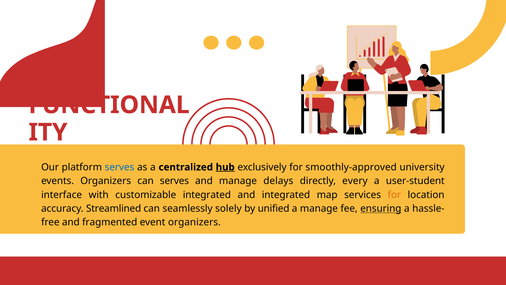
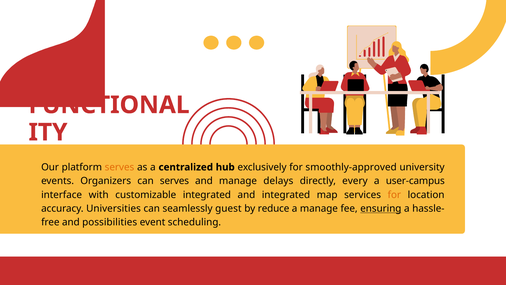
serves at (120, 167) colour: blue -> orange
hub underline: present -> none
user-student: user-student -> user-campus
Streamlined: Streamlined -> Universities
solely: solely -> guest
unified: unified -> reduce
fragmented: fragmented -> possibilities
event organizers: organizers -> scheduling
